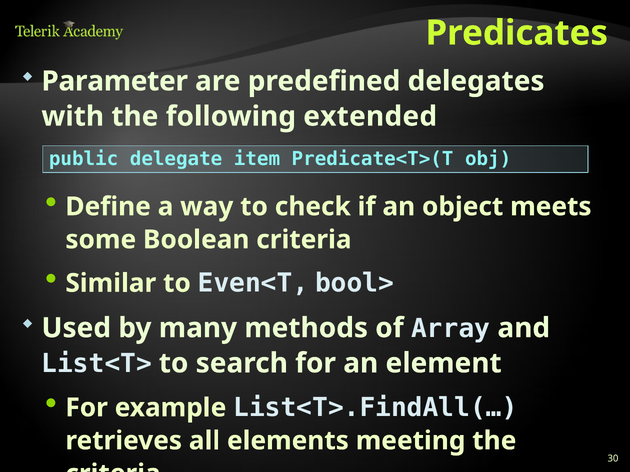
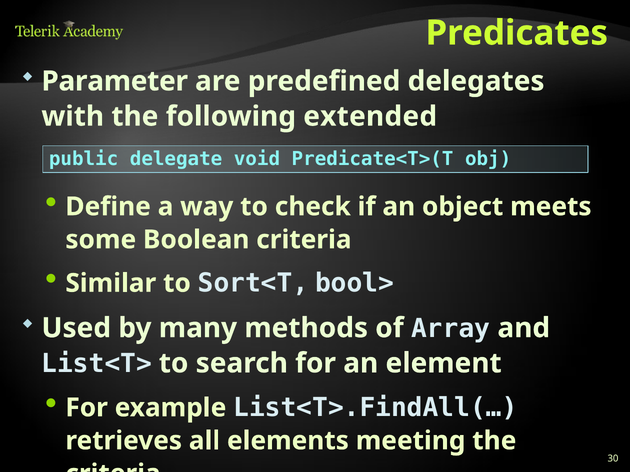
item: item -> void
Even<T: Even<T -> Sort<T
